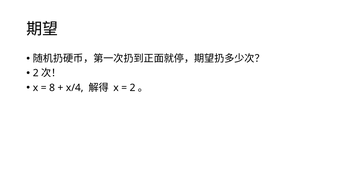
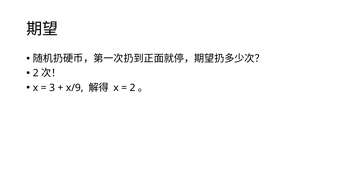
8: 8 -> 3
x/4: x/4 -> x/9
